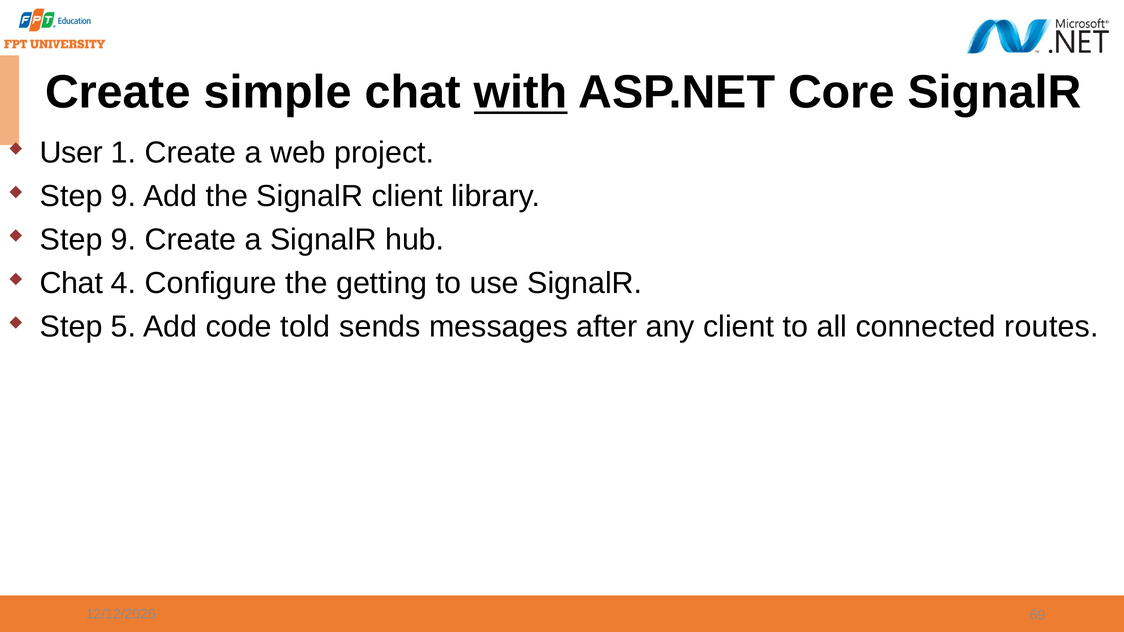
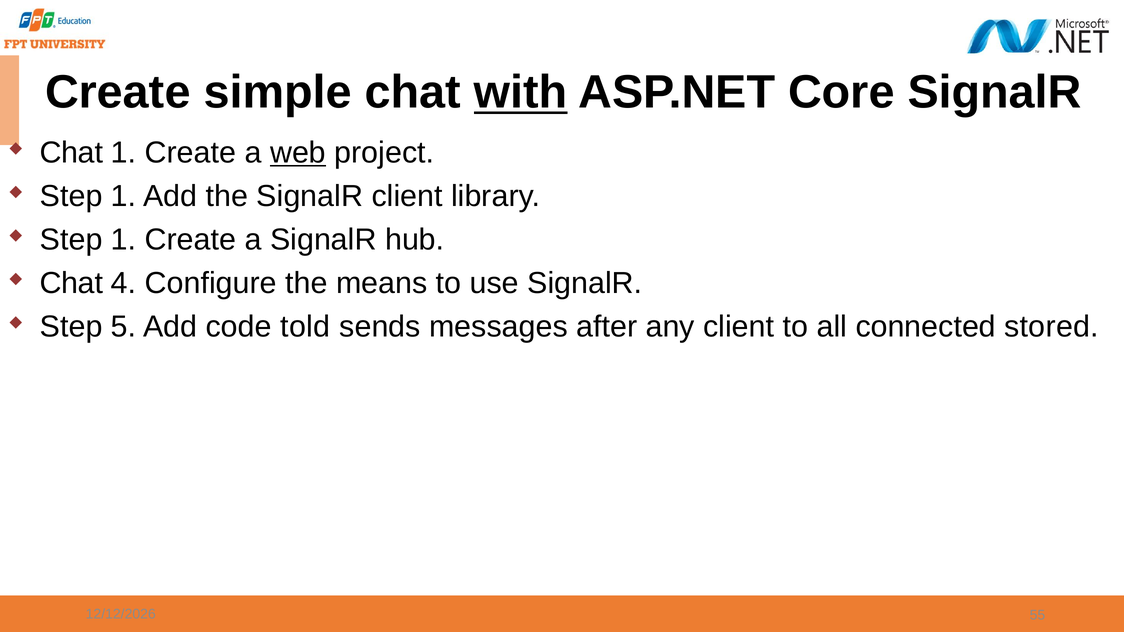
User at (71, 153): User -> Chat
web underline: none -> present
9 at (124, 196): 9 -> 1
9 at (124, 240): 9 -> 1
getting: getting -> means
routes: routes -> stored
69: 69 -> 55
